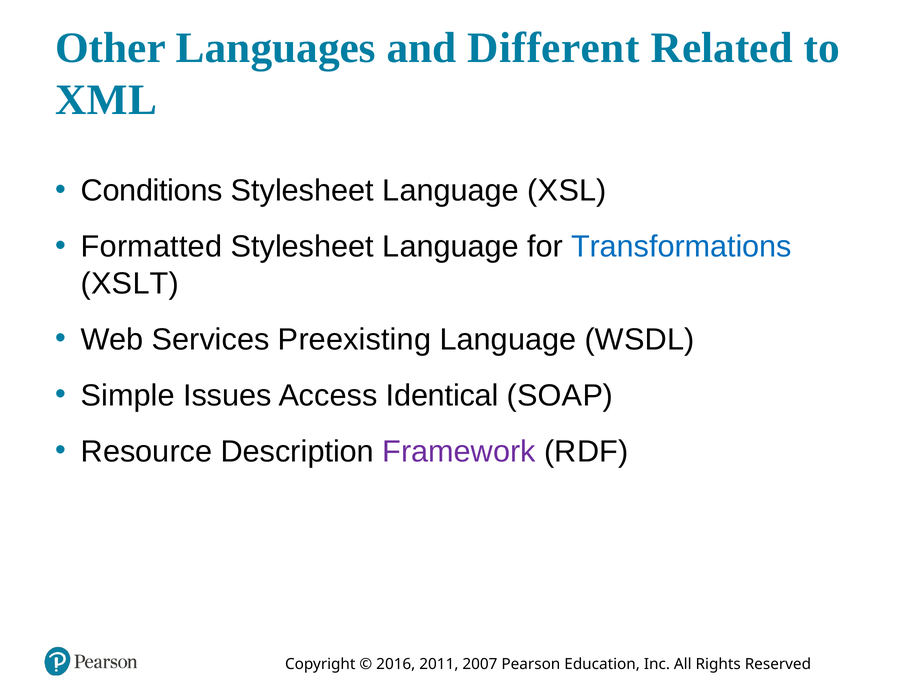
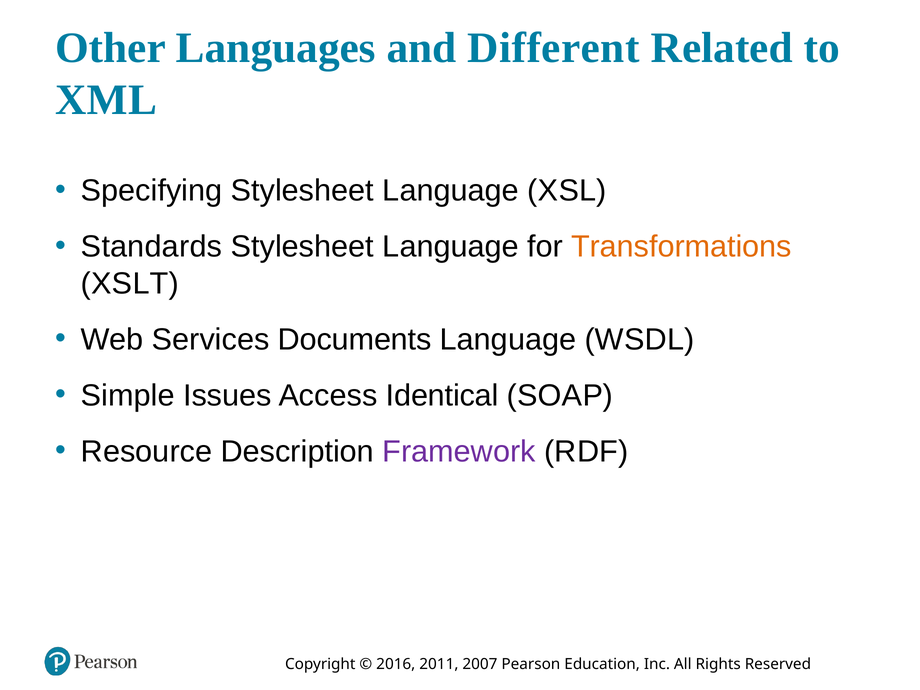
Conditions: Conditions -> Specifying
Formatted: Formatted -> Standards
Transformations colour: blue -> orange
Preexisting: Preexisting -> Documents
